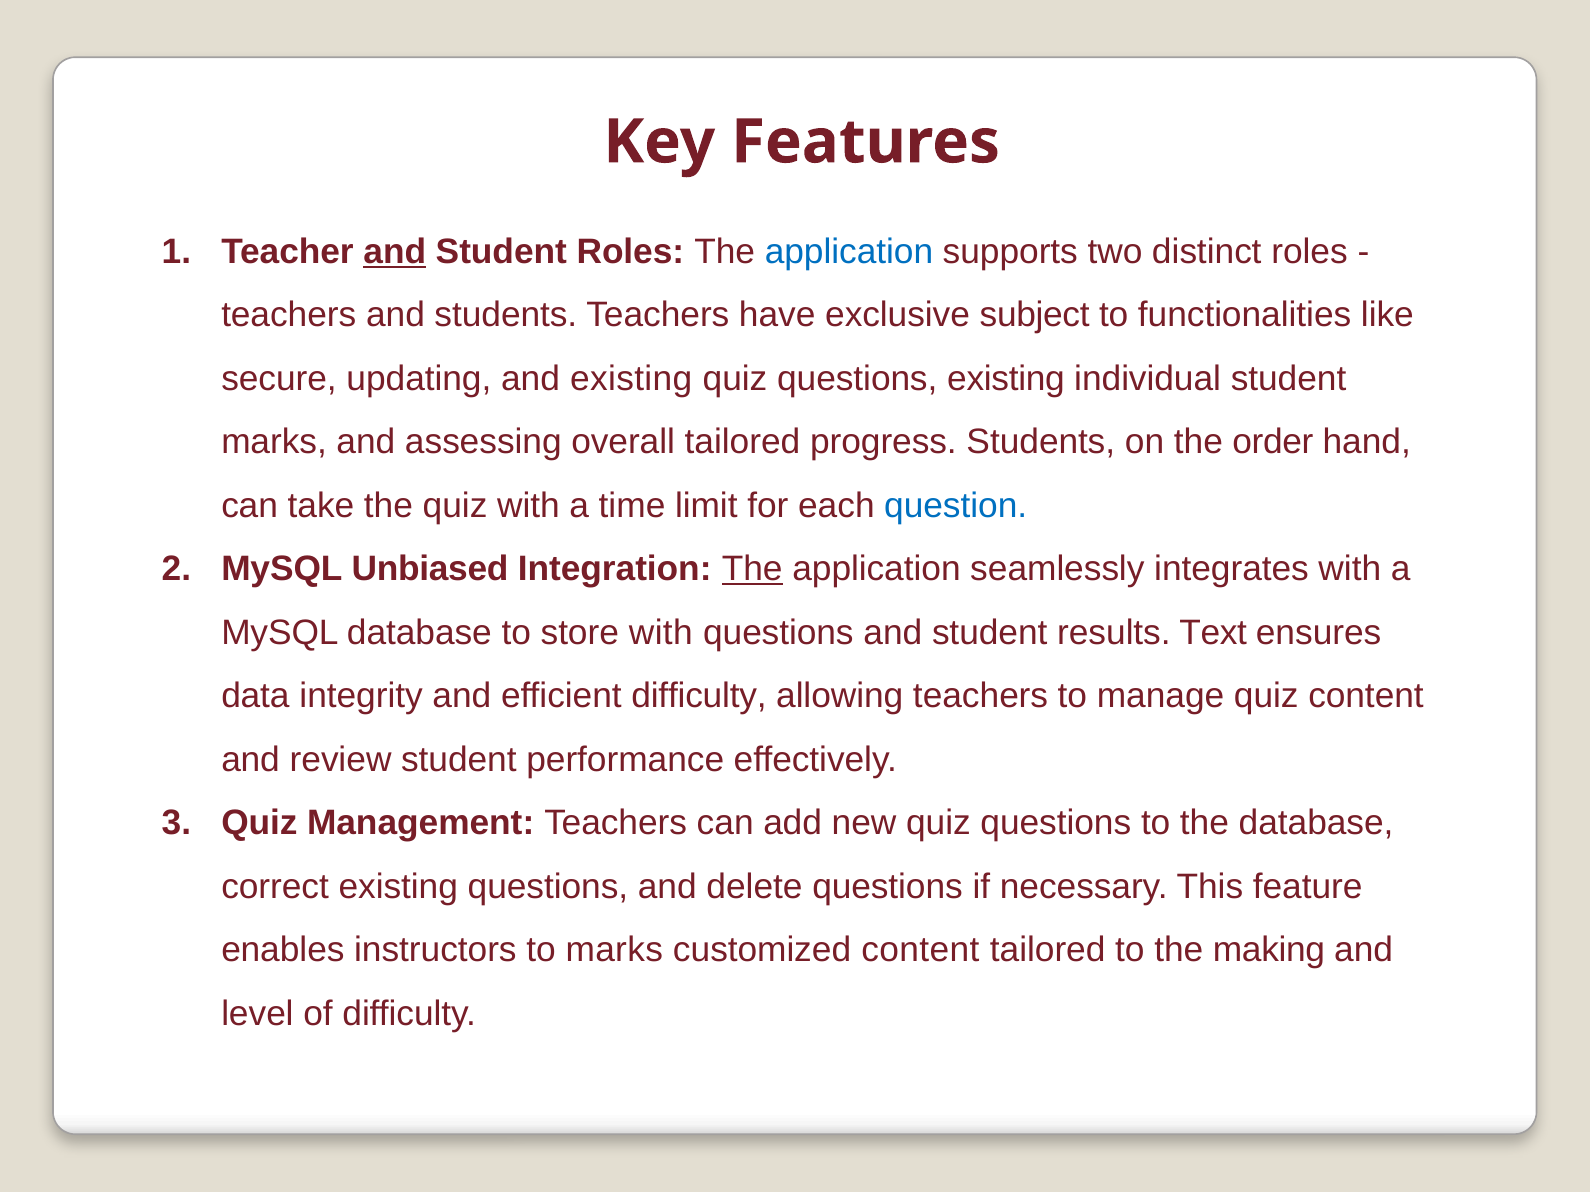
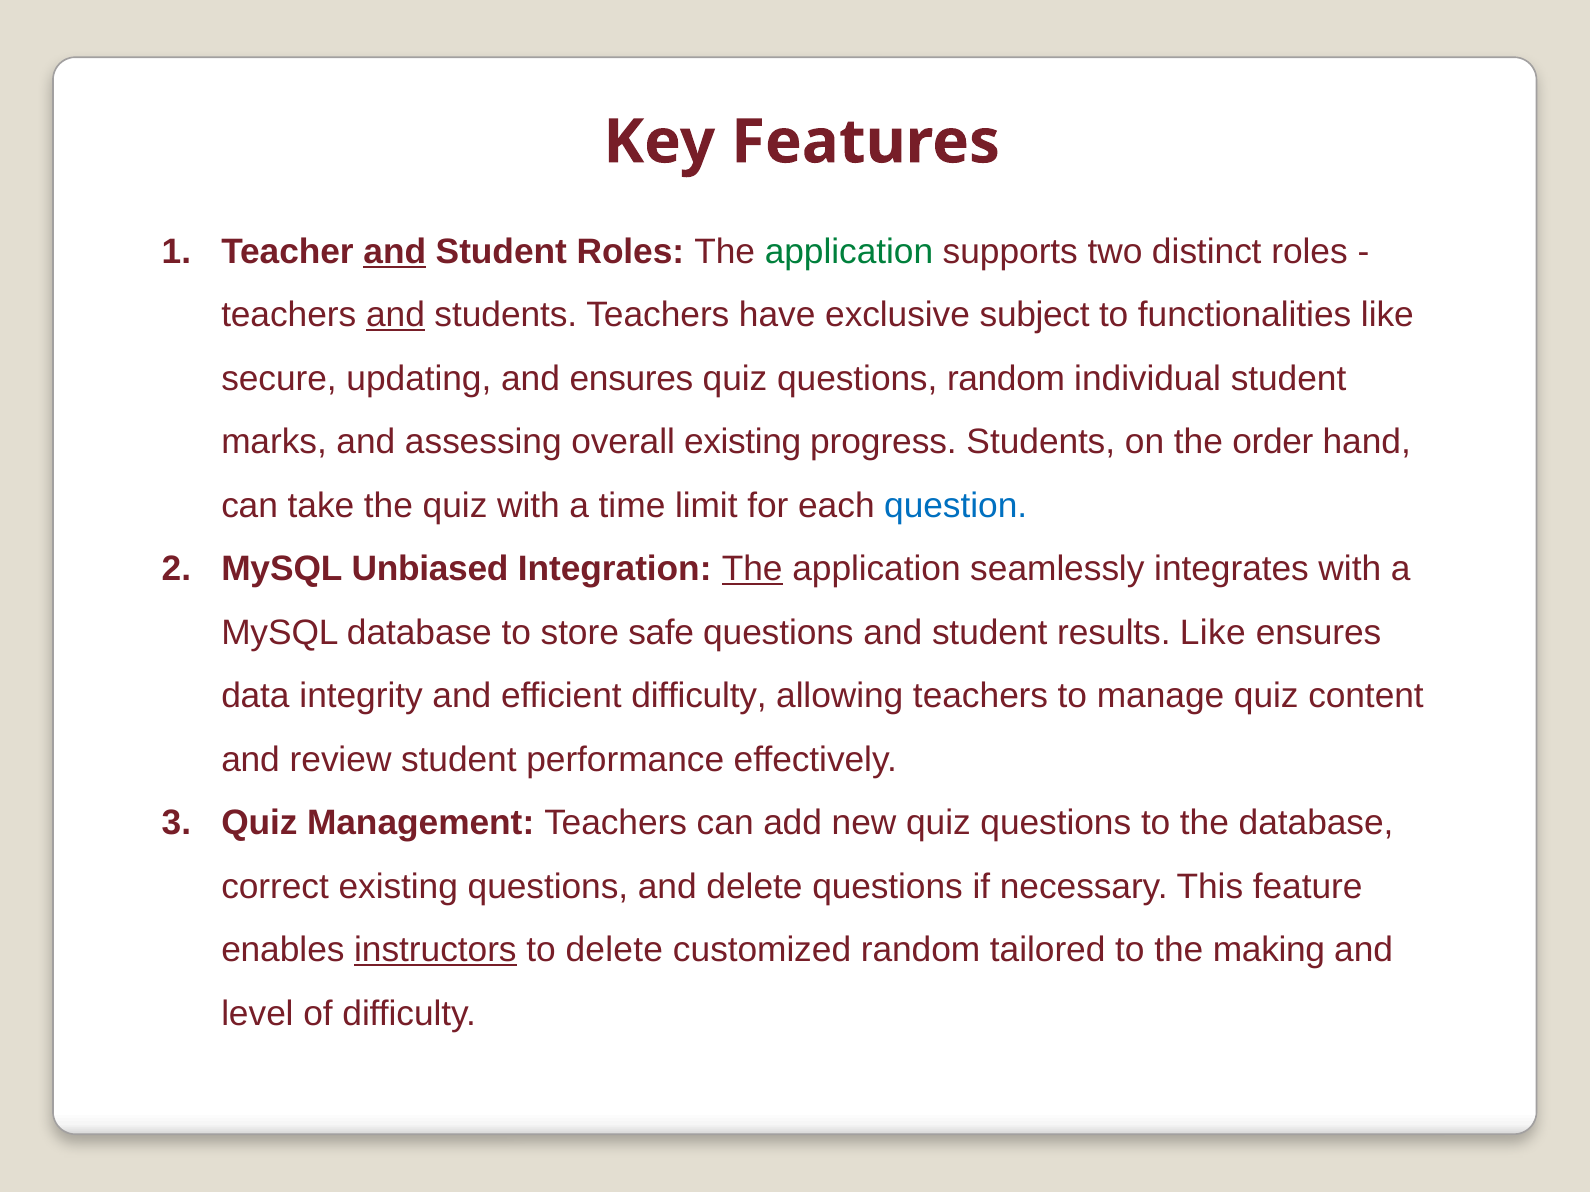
application at (849, 252) colour: blue -> green
and at (395, 315) underline: none -> present
and existing: existing -> ensures
questions existing: existing -> random
overall tailored: tailored -> existing
store with: with -> safe
results Text: Text -> Like
instructors underline: none -> present
to marks: marks -> delete
customized content: content -> random
